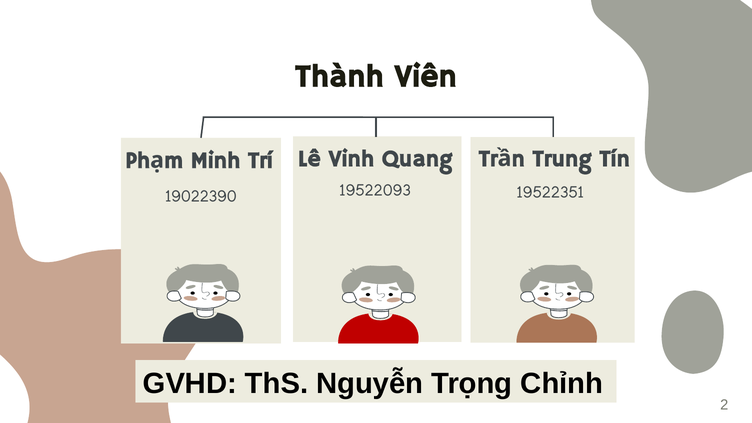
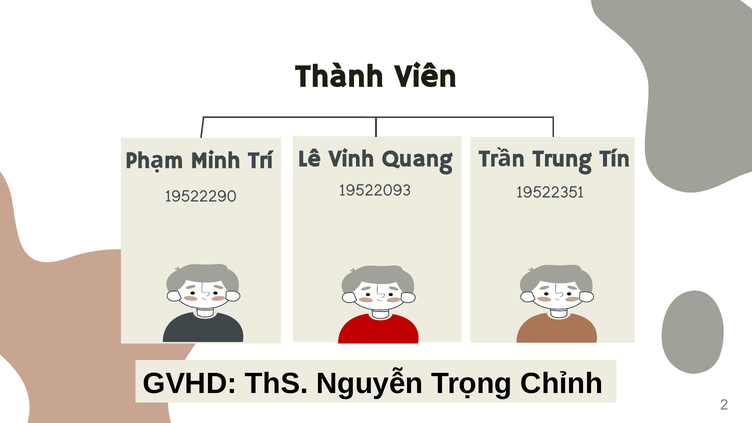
19022390: 19022390 -> 19522290
